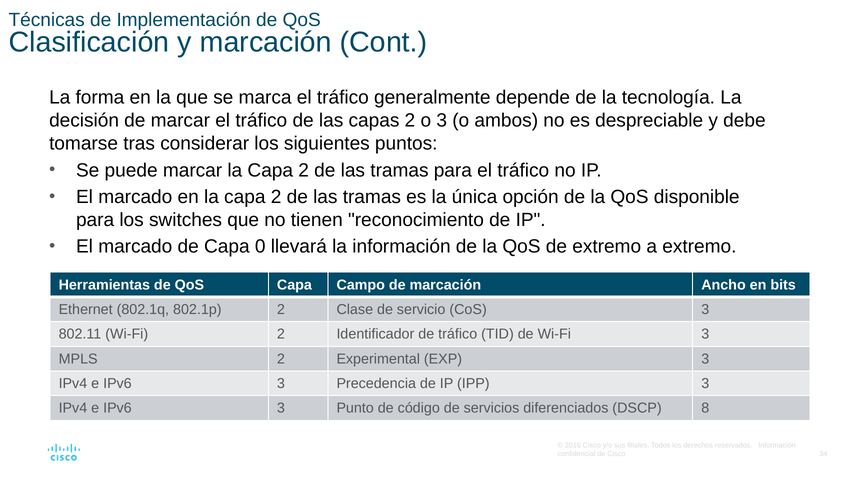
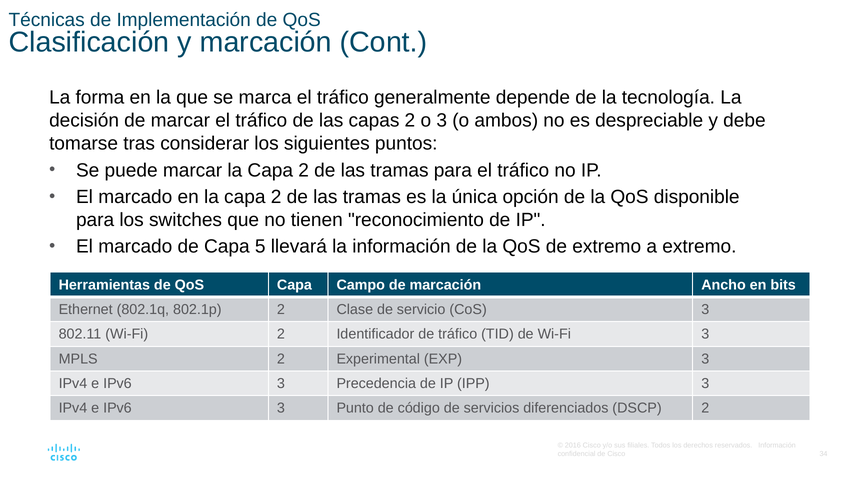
0: 0 -> 5
DSCP 8: 8 -> 2
